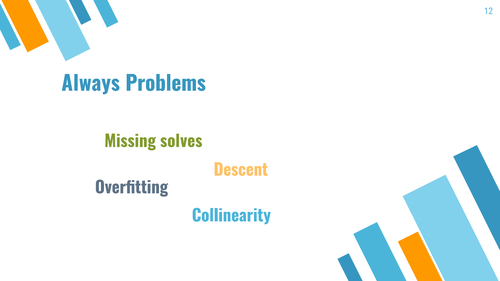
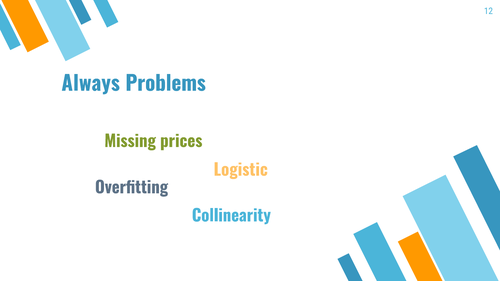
solves: solves -> prices
Descent: Descent -> Logistic
